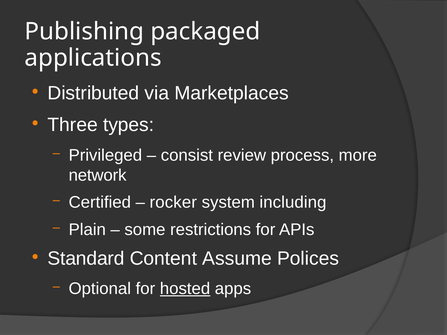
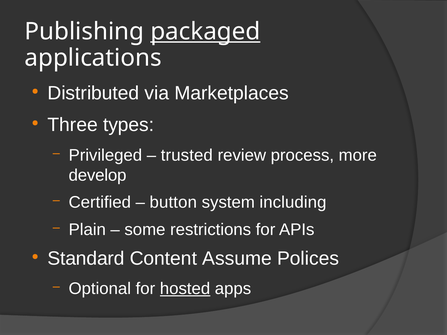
packaged underline: none -> present
consist: consist -> trusted
network: network -> develop
rocker: rocker -> button
